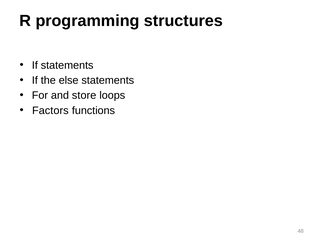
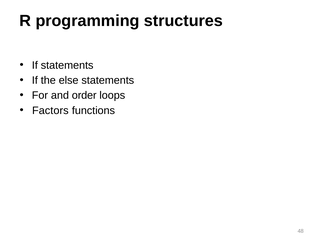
store: store -> order
